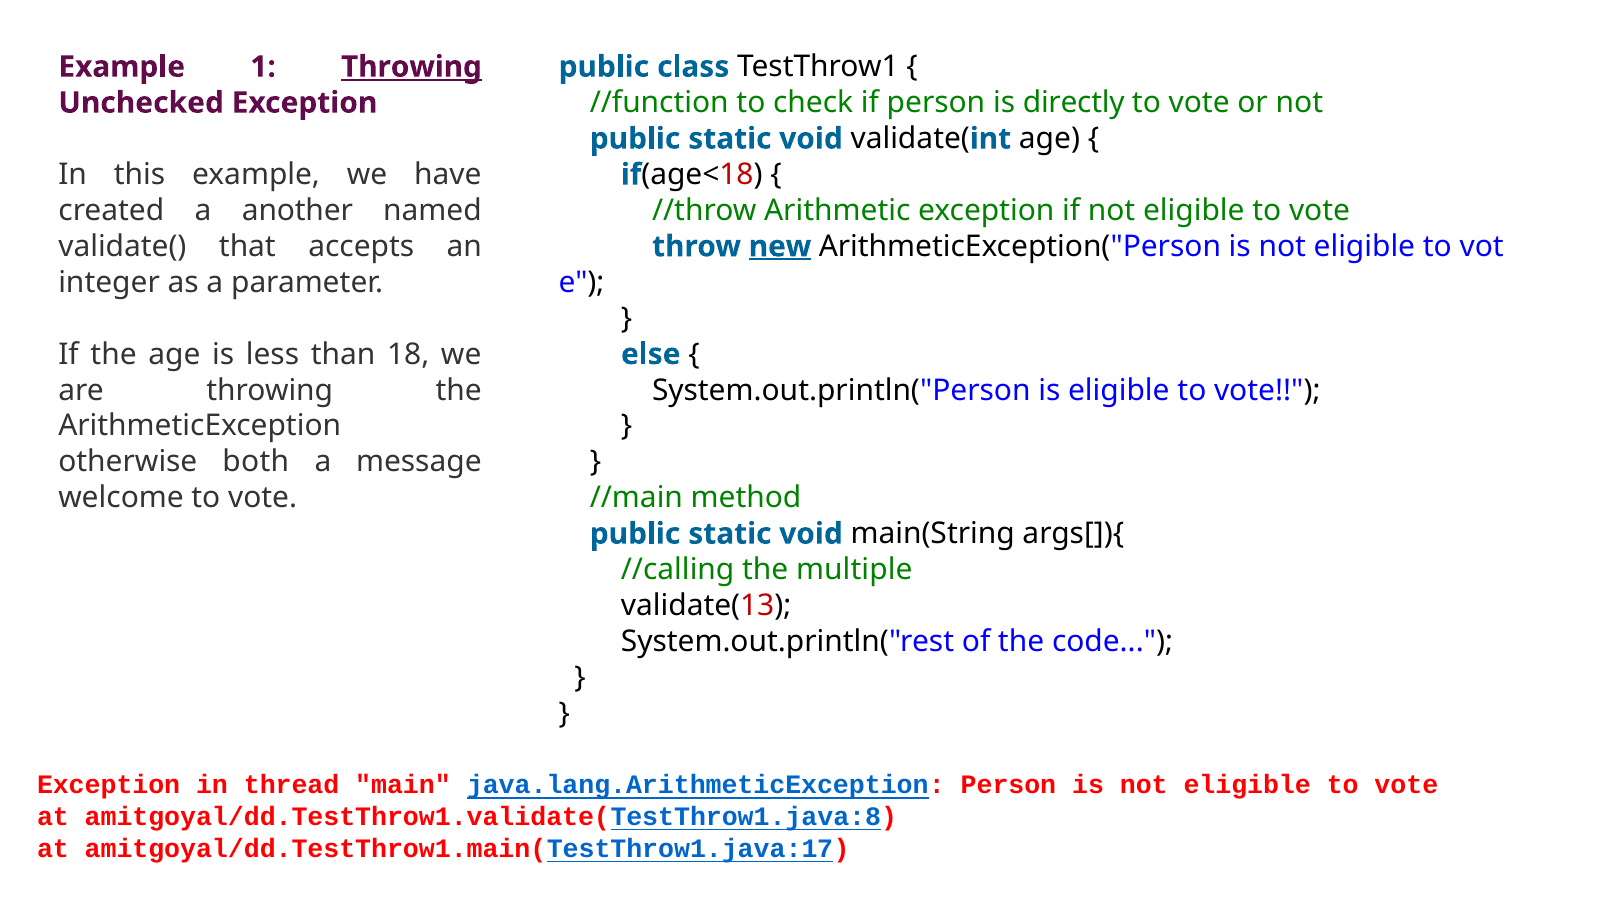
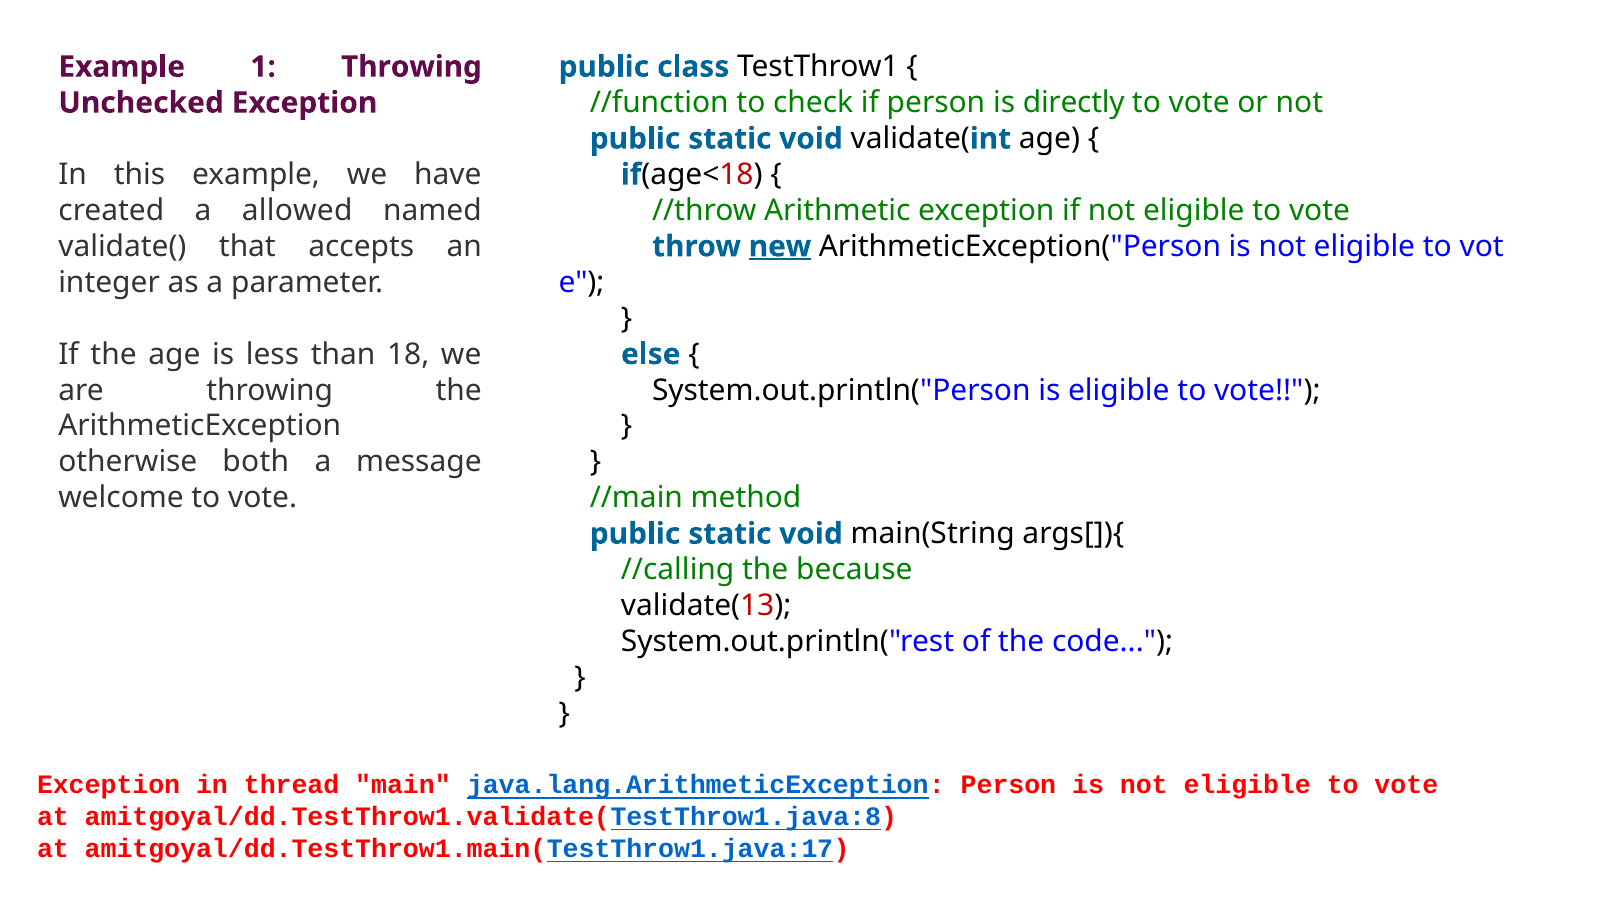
Throwing at (411, 67) underline: present -> none
another: another -> allowed
multiple: multiple -> because
